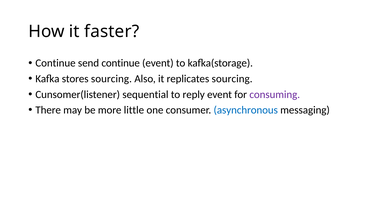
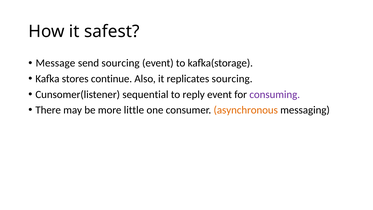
faster: faster -> safest
Continue at (55, 63): Continue -> Message
send continue: continue -> sourcing
stores sourcing: sourcing -> continue
asynchronous colour: blue -> orange
